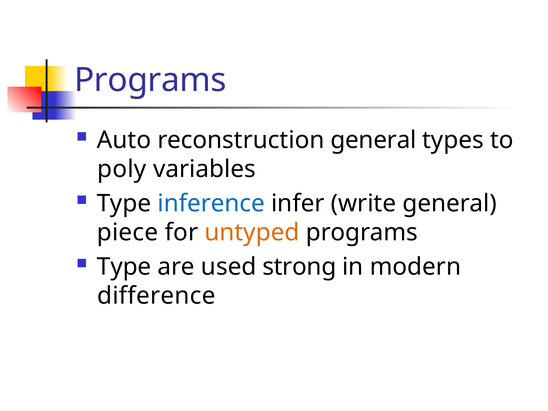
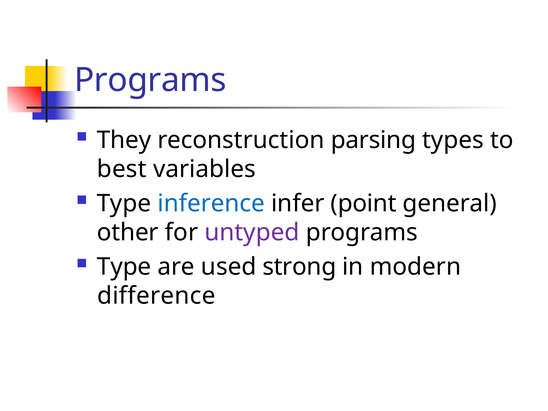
Auto: Auto -> They
reconstruction general: general -> parsing
poly: poly -> best
write: write -> point
piece: piece -> other
untyped colour: orange -> purple
